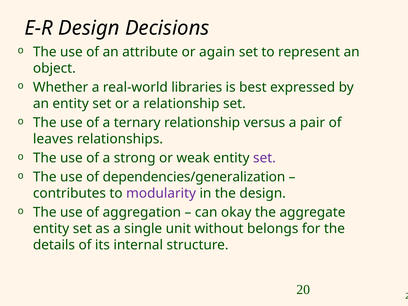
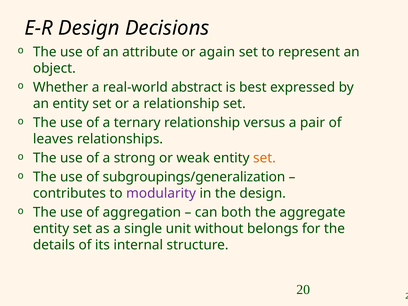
libraries: libraries -> abstract
set at (264, 158) colour: purple -> orange
dependencies/generalization: dependencies/generalization -> subgroupings/generalization
okay: okay -> both
